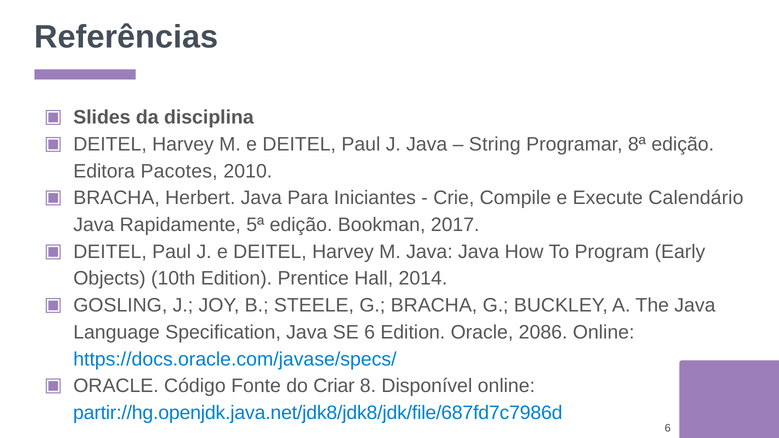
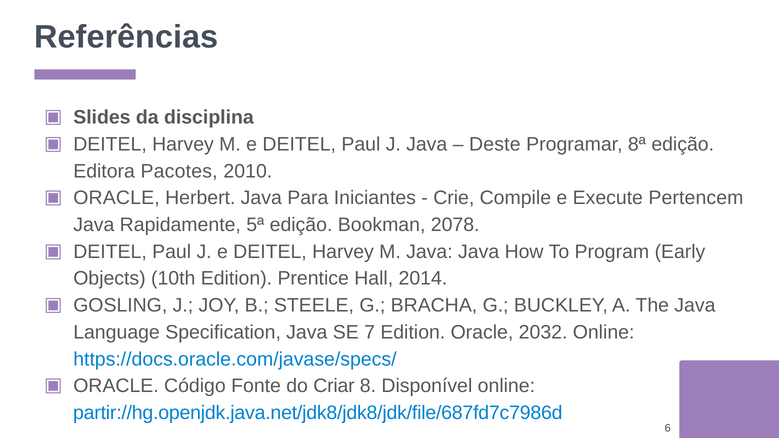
String: String -> Deste
BRACHA at (117, 198): BRACHA -> ORACLE
Calendário: Calendário -> Pertencem
2017: 2017 -> 2078
SE 6: 6 -> 7
2086: 2086 -> 2032
